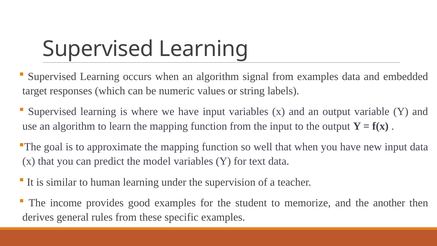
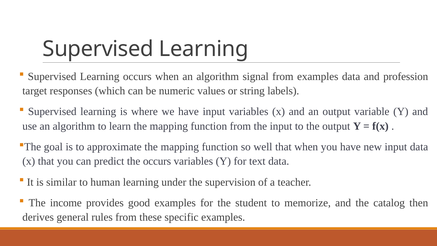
embedded: embedded -> profession
the model: model -> occurs
another: another -> catalog
